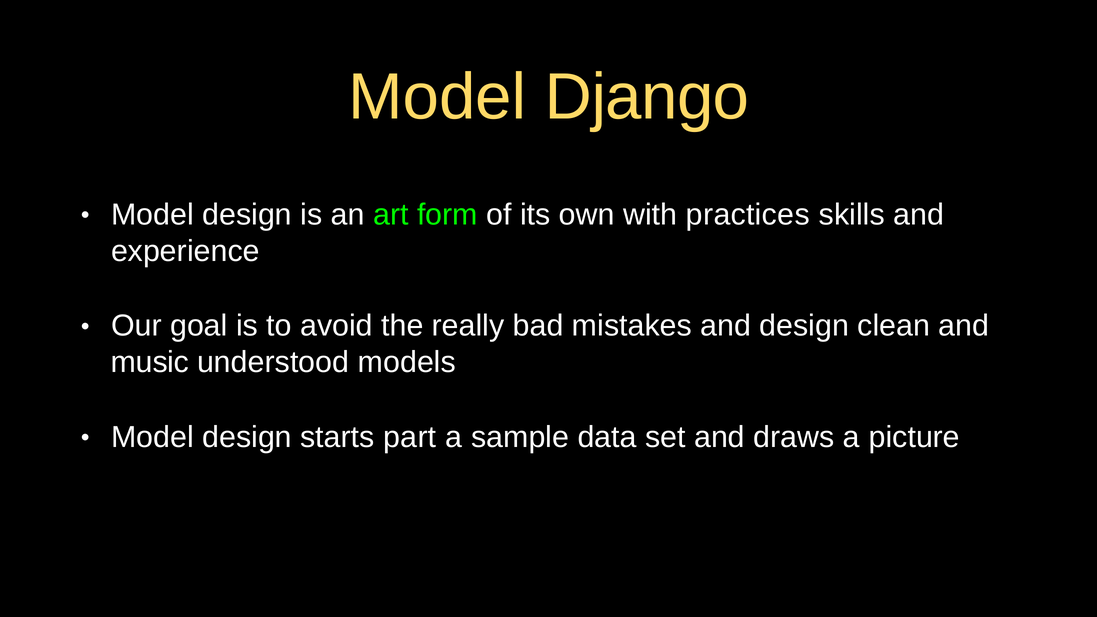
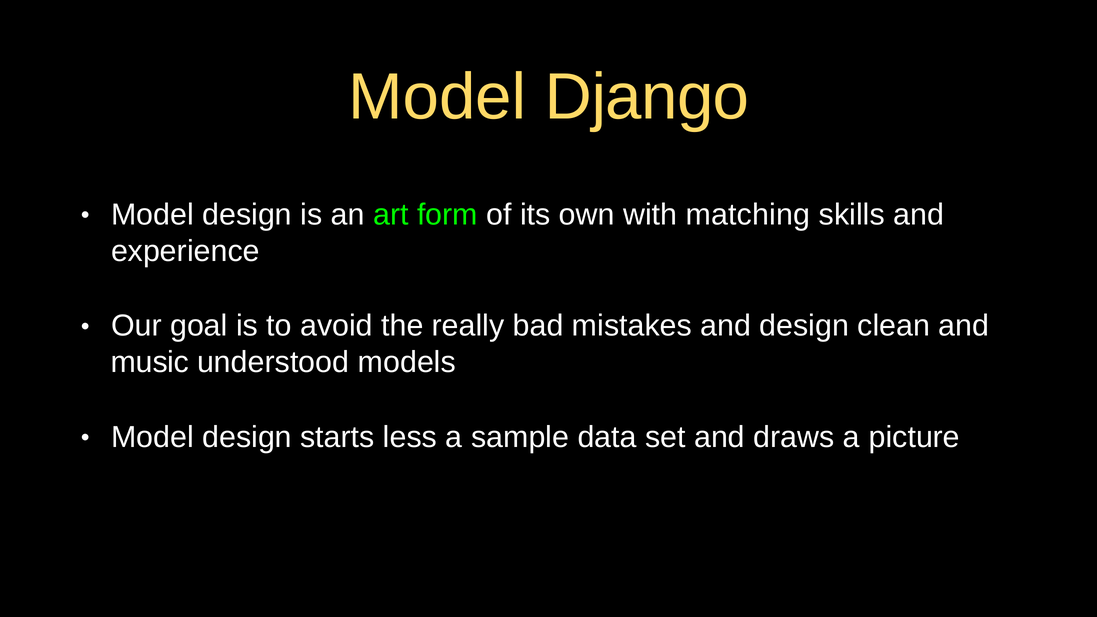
practices: practices -> matching
part: part -> less
